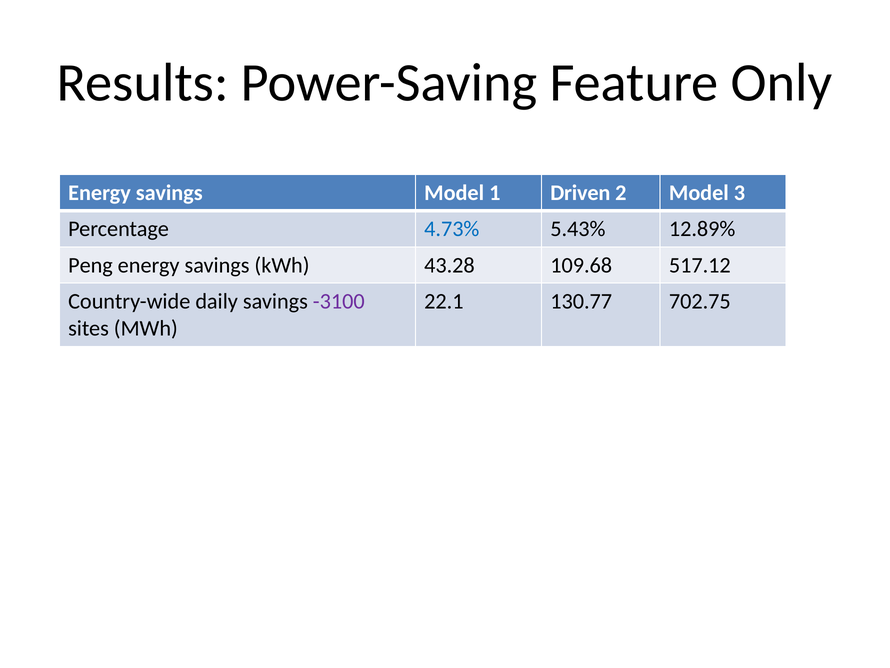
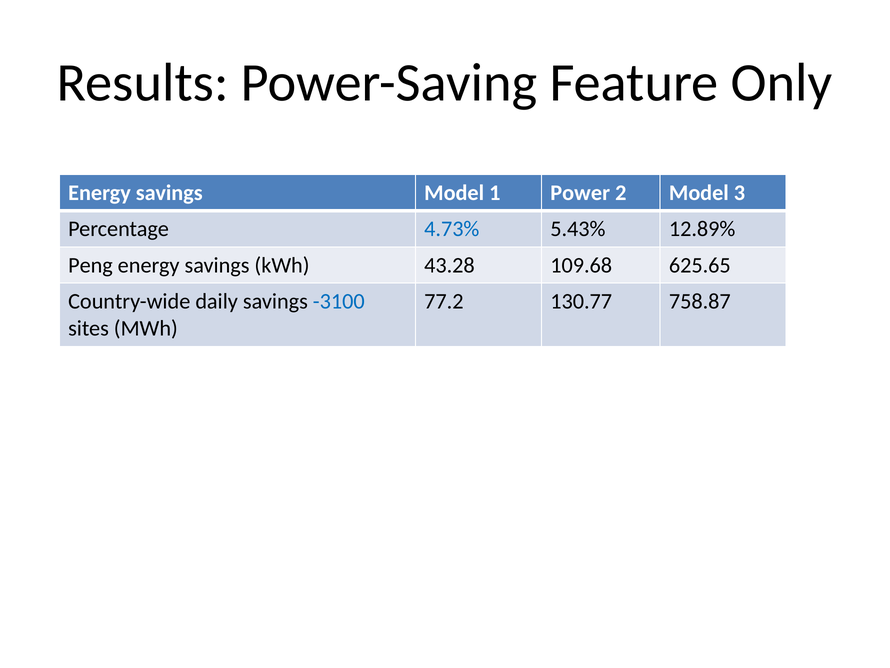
Driven: Driven -> Power
517.12: 517.12 -> 625.65
-3100 colour: purple -> blue
22.1: 22.1 -> 77.2
702.75: 702.75 -> 758.87
